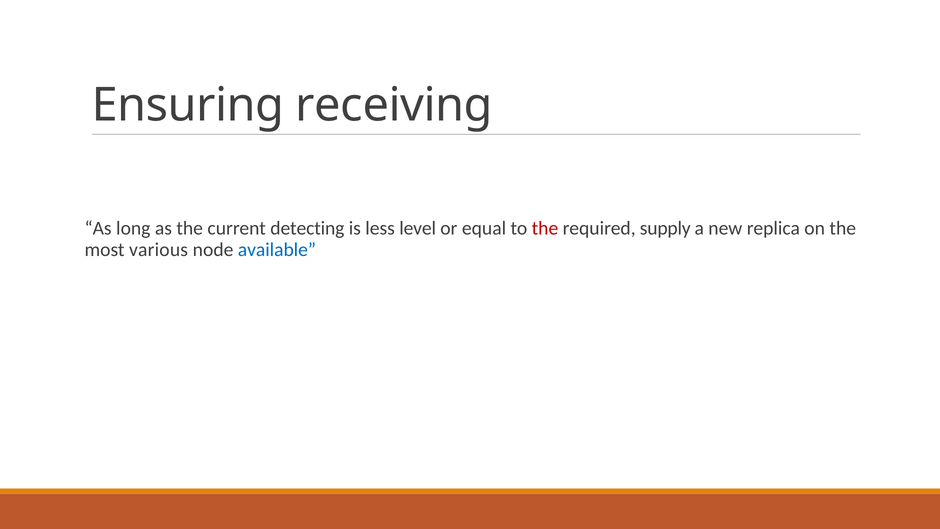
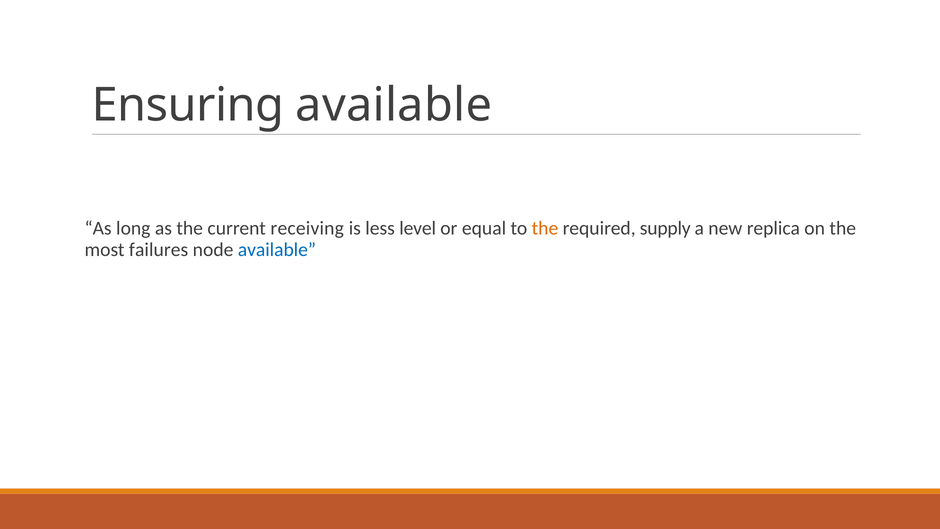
Ensuring receiving: receiving -> available
detecting: detecting -> receiving
the at (545, 228) colour: red -> orange
various: various -> failures
